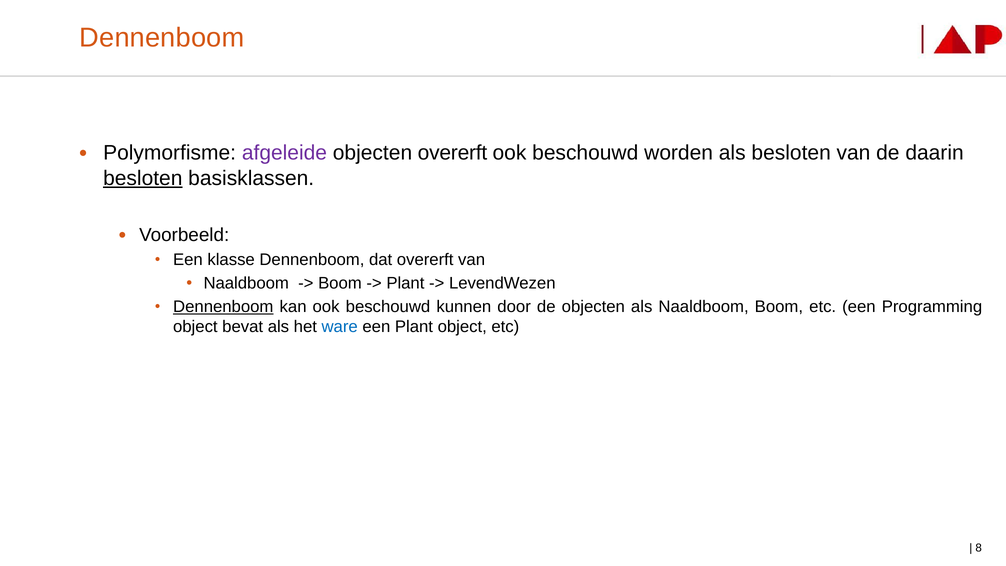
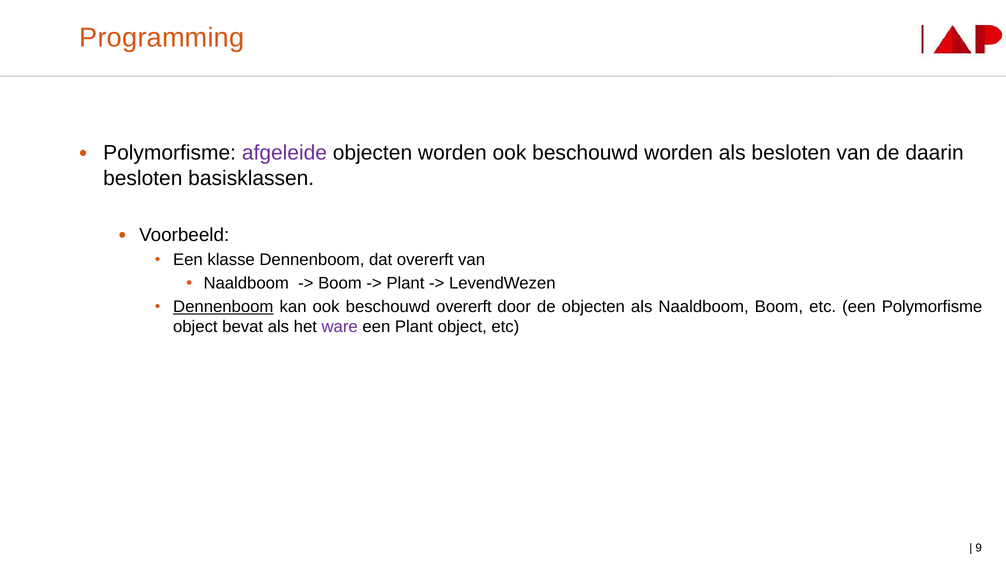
Dennenboom at (162, 38): Dennenboom -> Programming
objecten overerft: overerft -> worden
besloten at (143, 178) underline: present -> none
beschouwd kunnen: kunnen -> overerft
een Programming: Programming -> Polymorfisme
ware colour: blue -> purple
8: 8 -> 9
